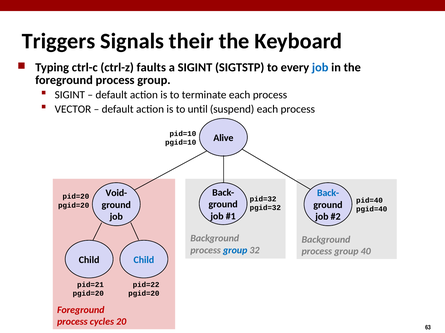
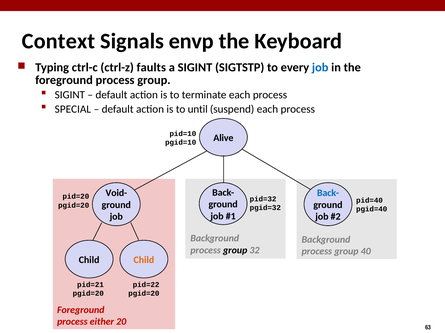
Triggers: Triggers -> Context
their: their -> envp
VECTOR: VECTOR -> SPECIAL
group at (235, 251) colour: blue -> black
Child at (144, 260) colour: blue -> orange
cycles: cycles -> either
